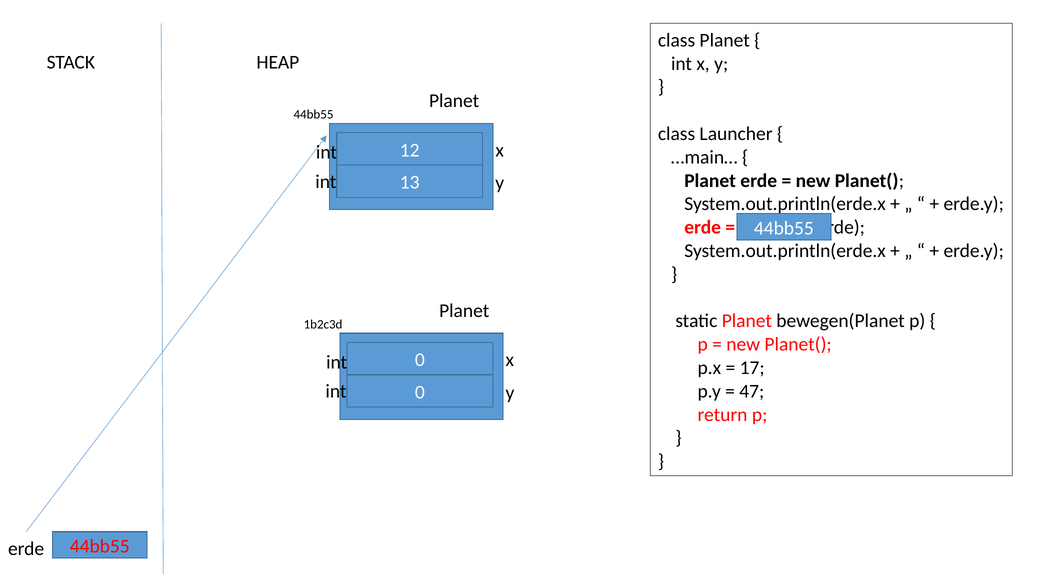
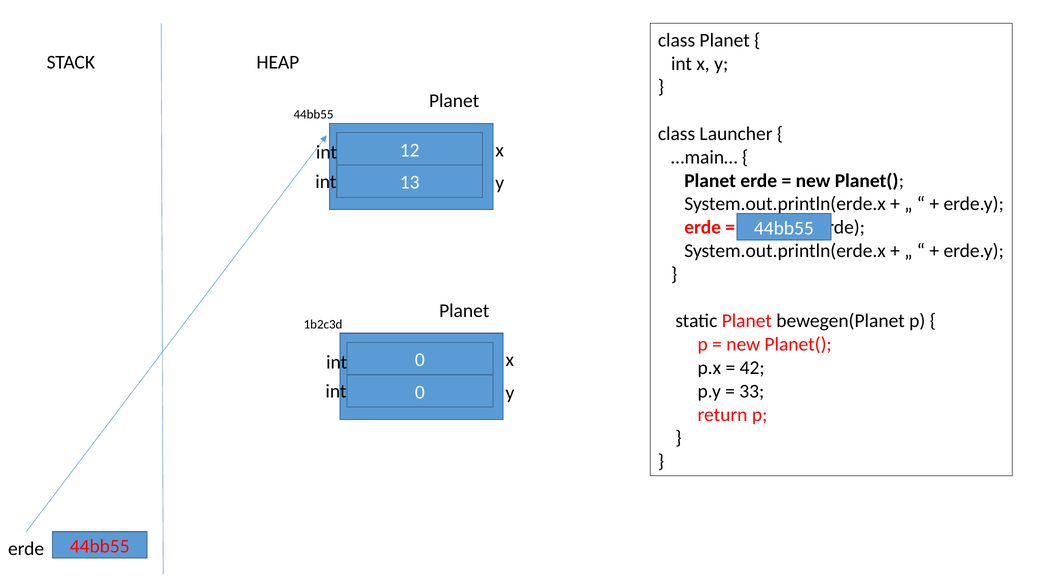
17: 17 -> 42
47: 47 -> 33
